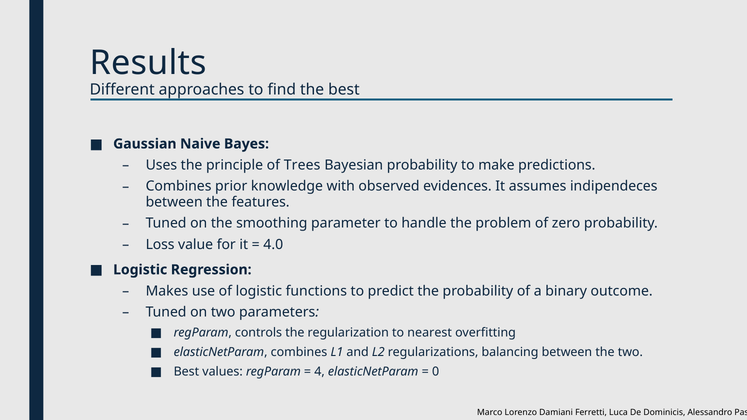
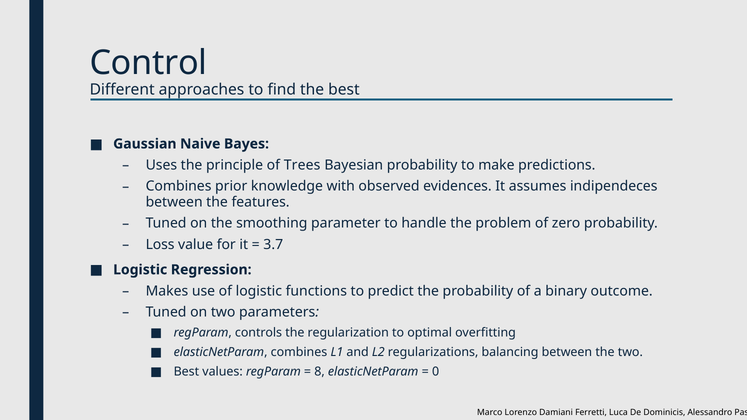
Results: Results -> Control
4.0: 4.0 -> 3.7
nearest: nearest -> optimal
4: 4 -> 8
